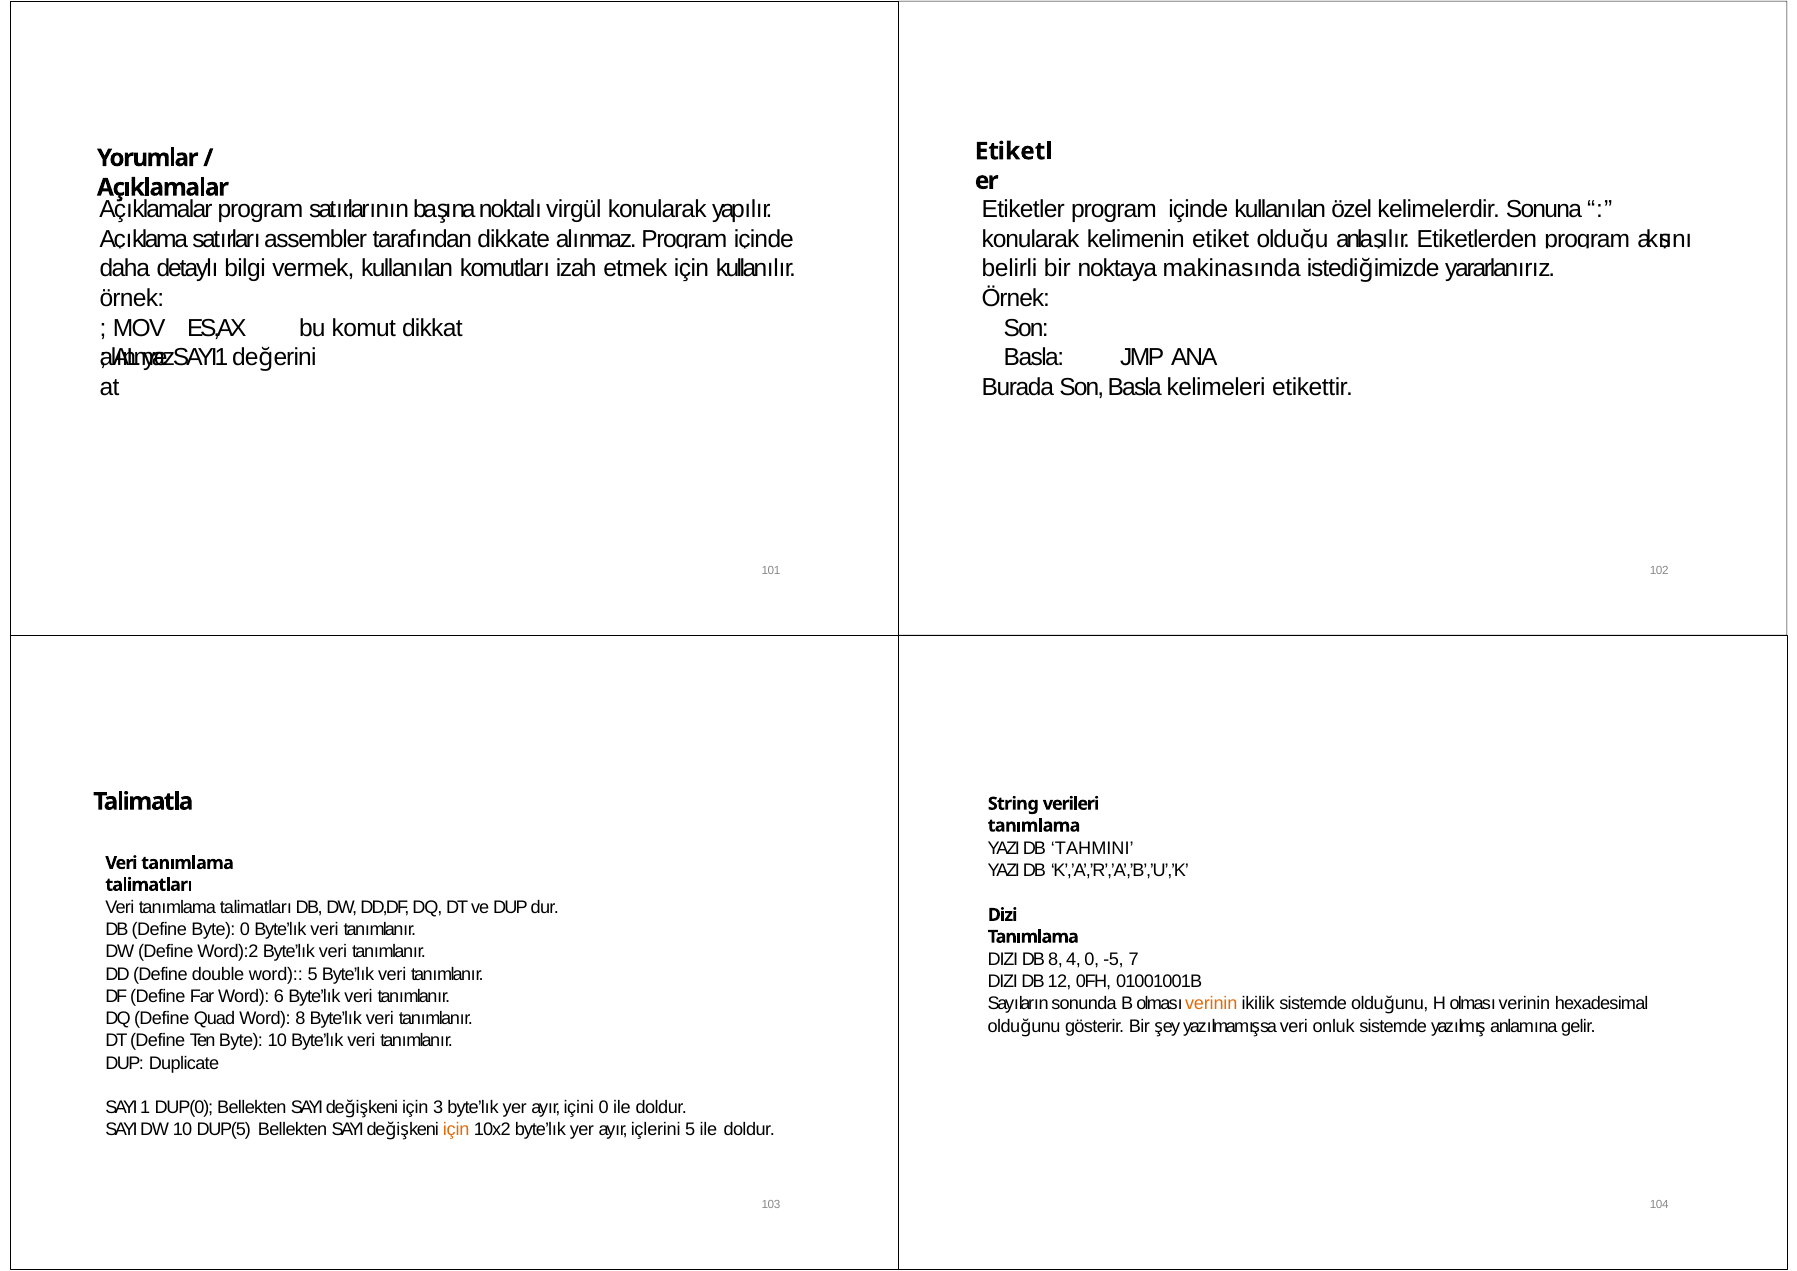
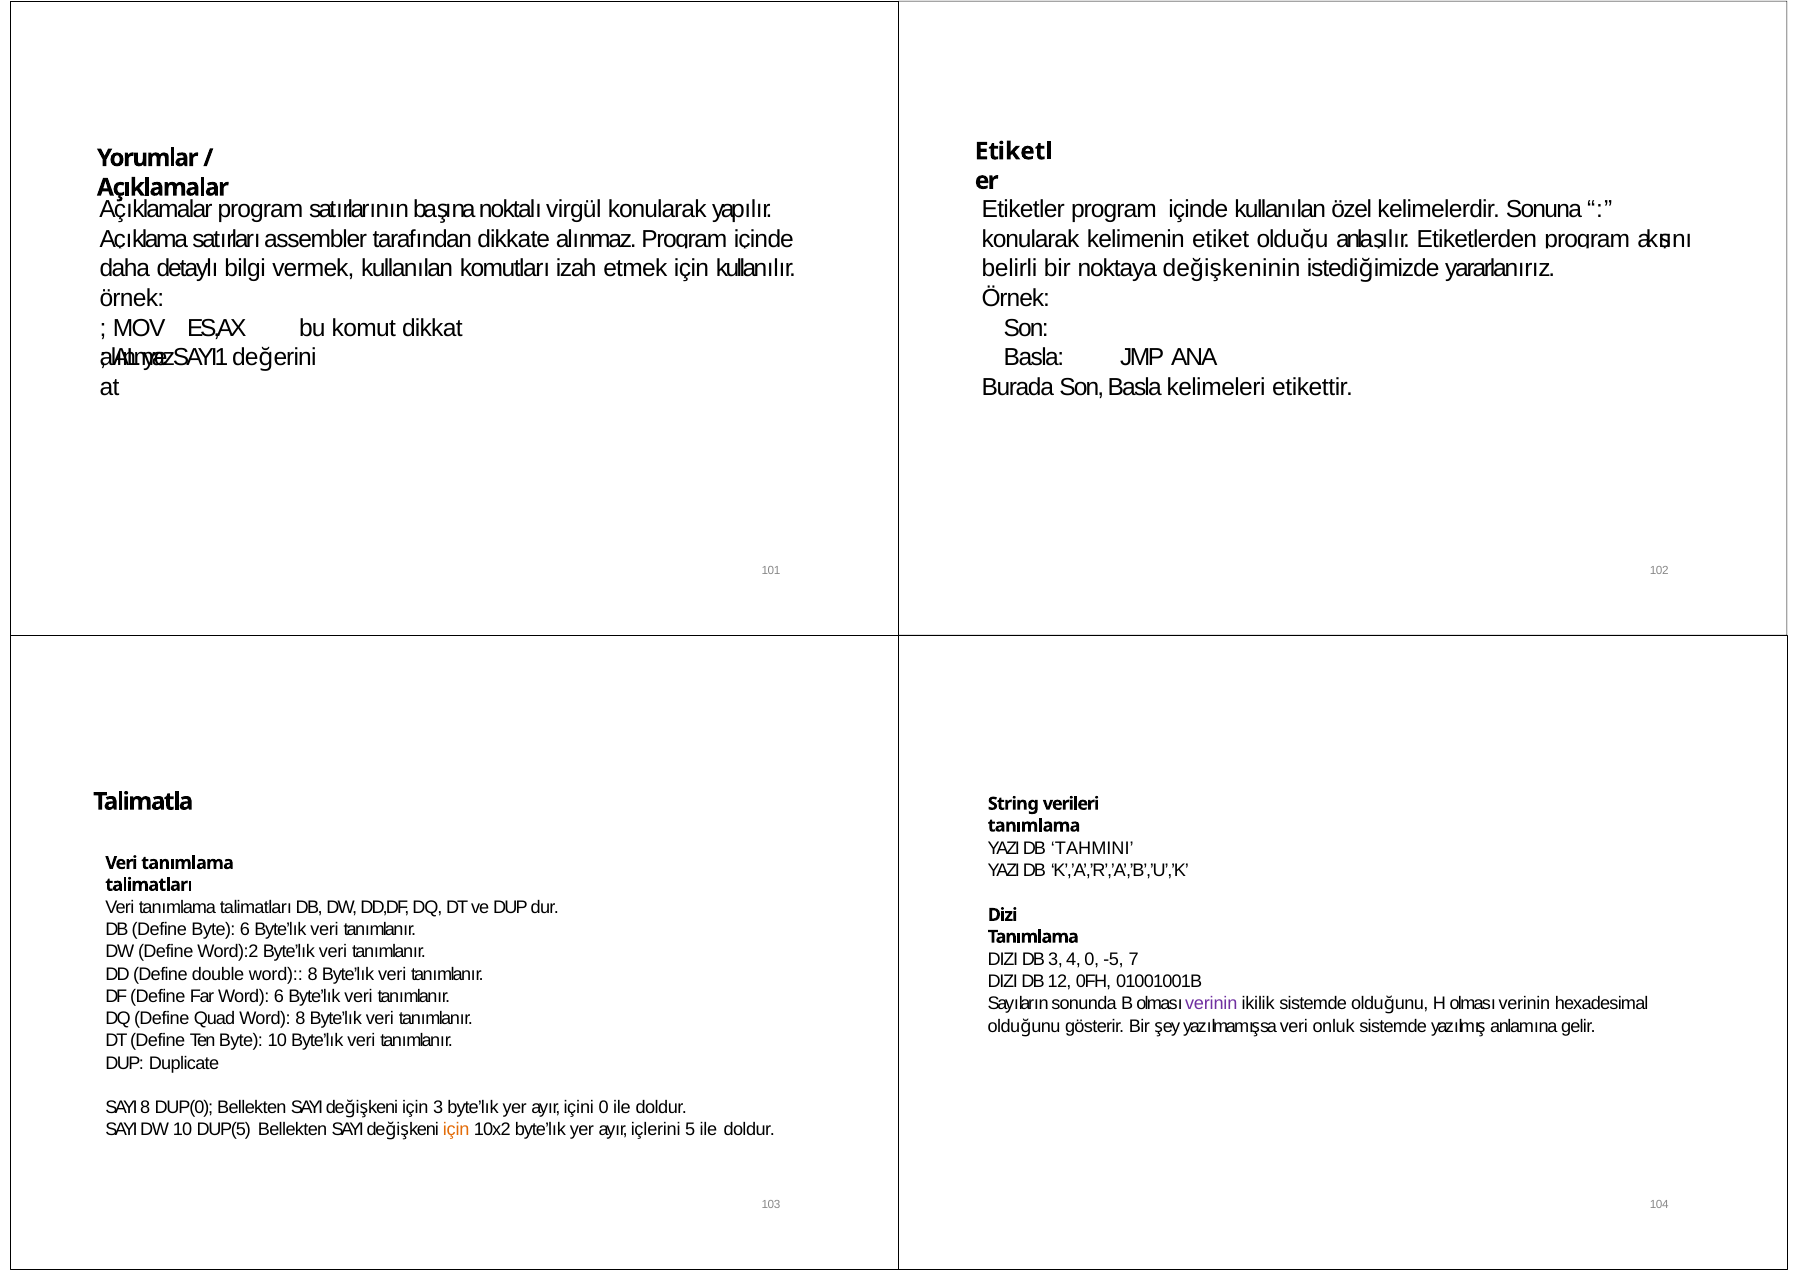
makinasında: makinasında -> değişkeninin
Byte 0: 0 -> 6
DB 8: 8 -> 3
double word 5: 5 -> 8
verinin at (1211, 1004) colour: orange -> purple
SAYI 1: 1 -> 8
